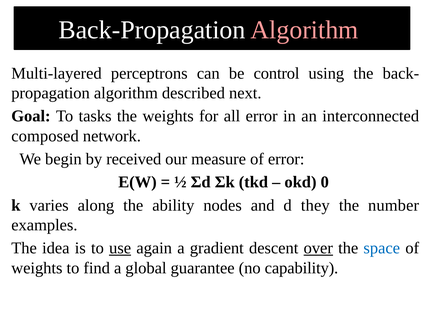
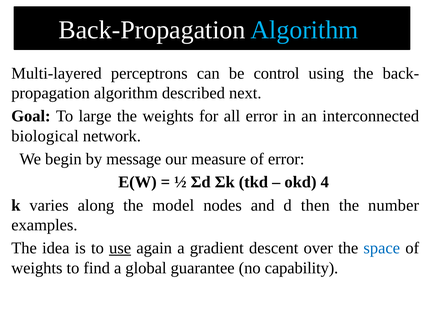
Algorithm at (305, 30) colour: pink -> light blue
tasks: tasks -> large
composed: composed -> biological
received: received -> message
0: 0 -> 4
ability: ability -> model
they: they -> then
over underline: present -> none
